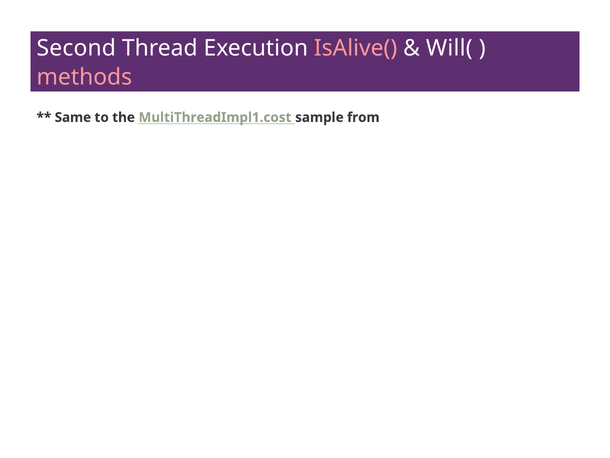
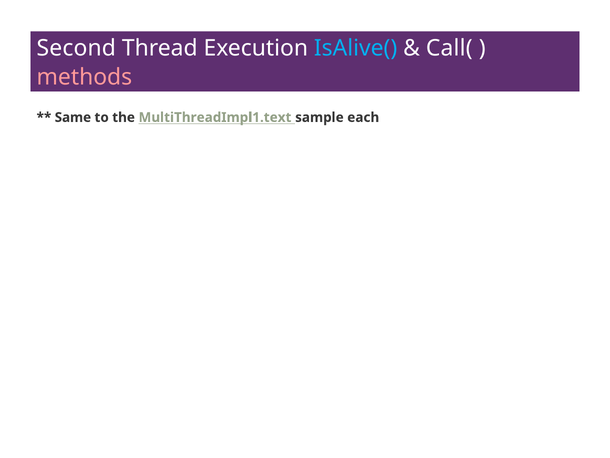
IsAlive( colour: pink -> light blue
Will(: Will( -> Call(
MultiThreadImpl1.cost: MultiThreadImpl1.cost -> MultiThreadImpl1.text
from: from -> each
